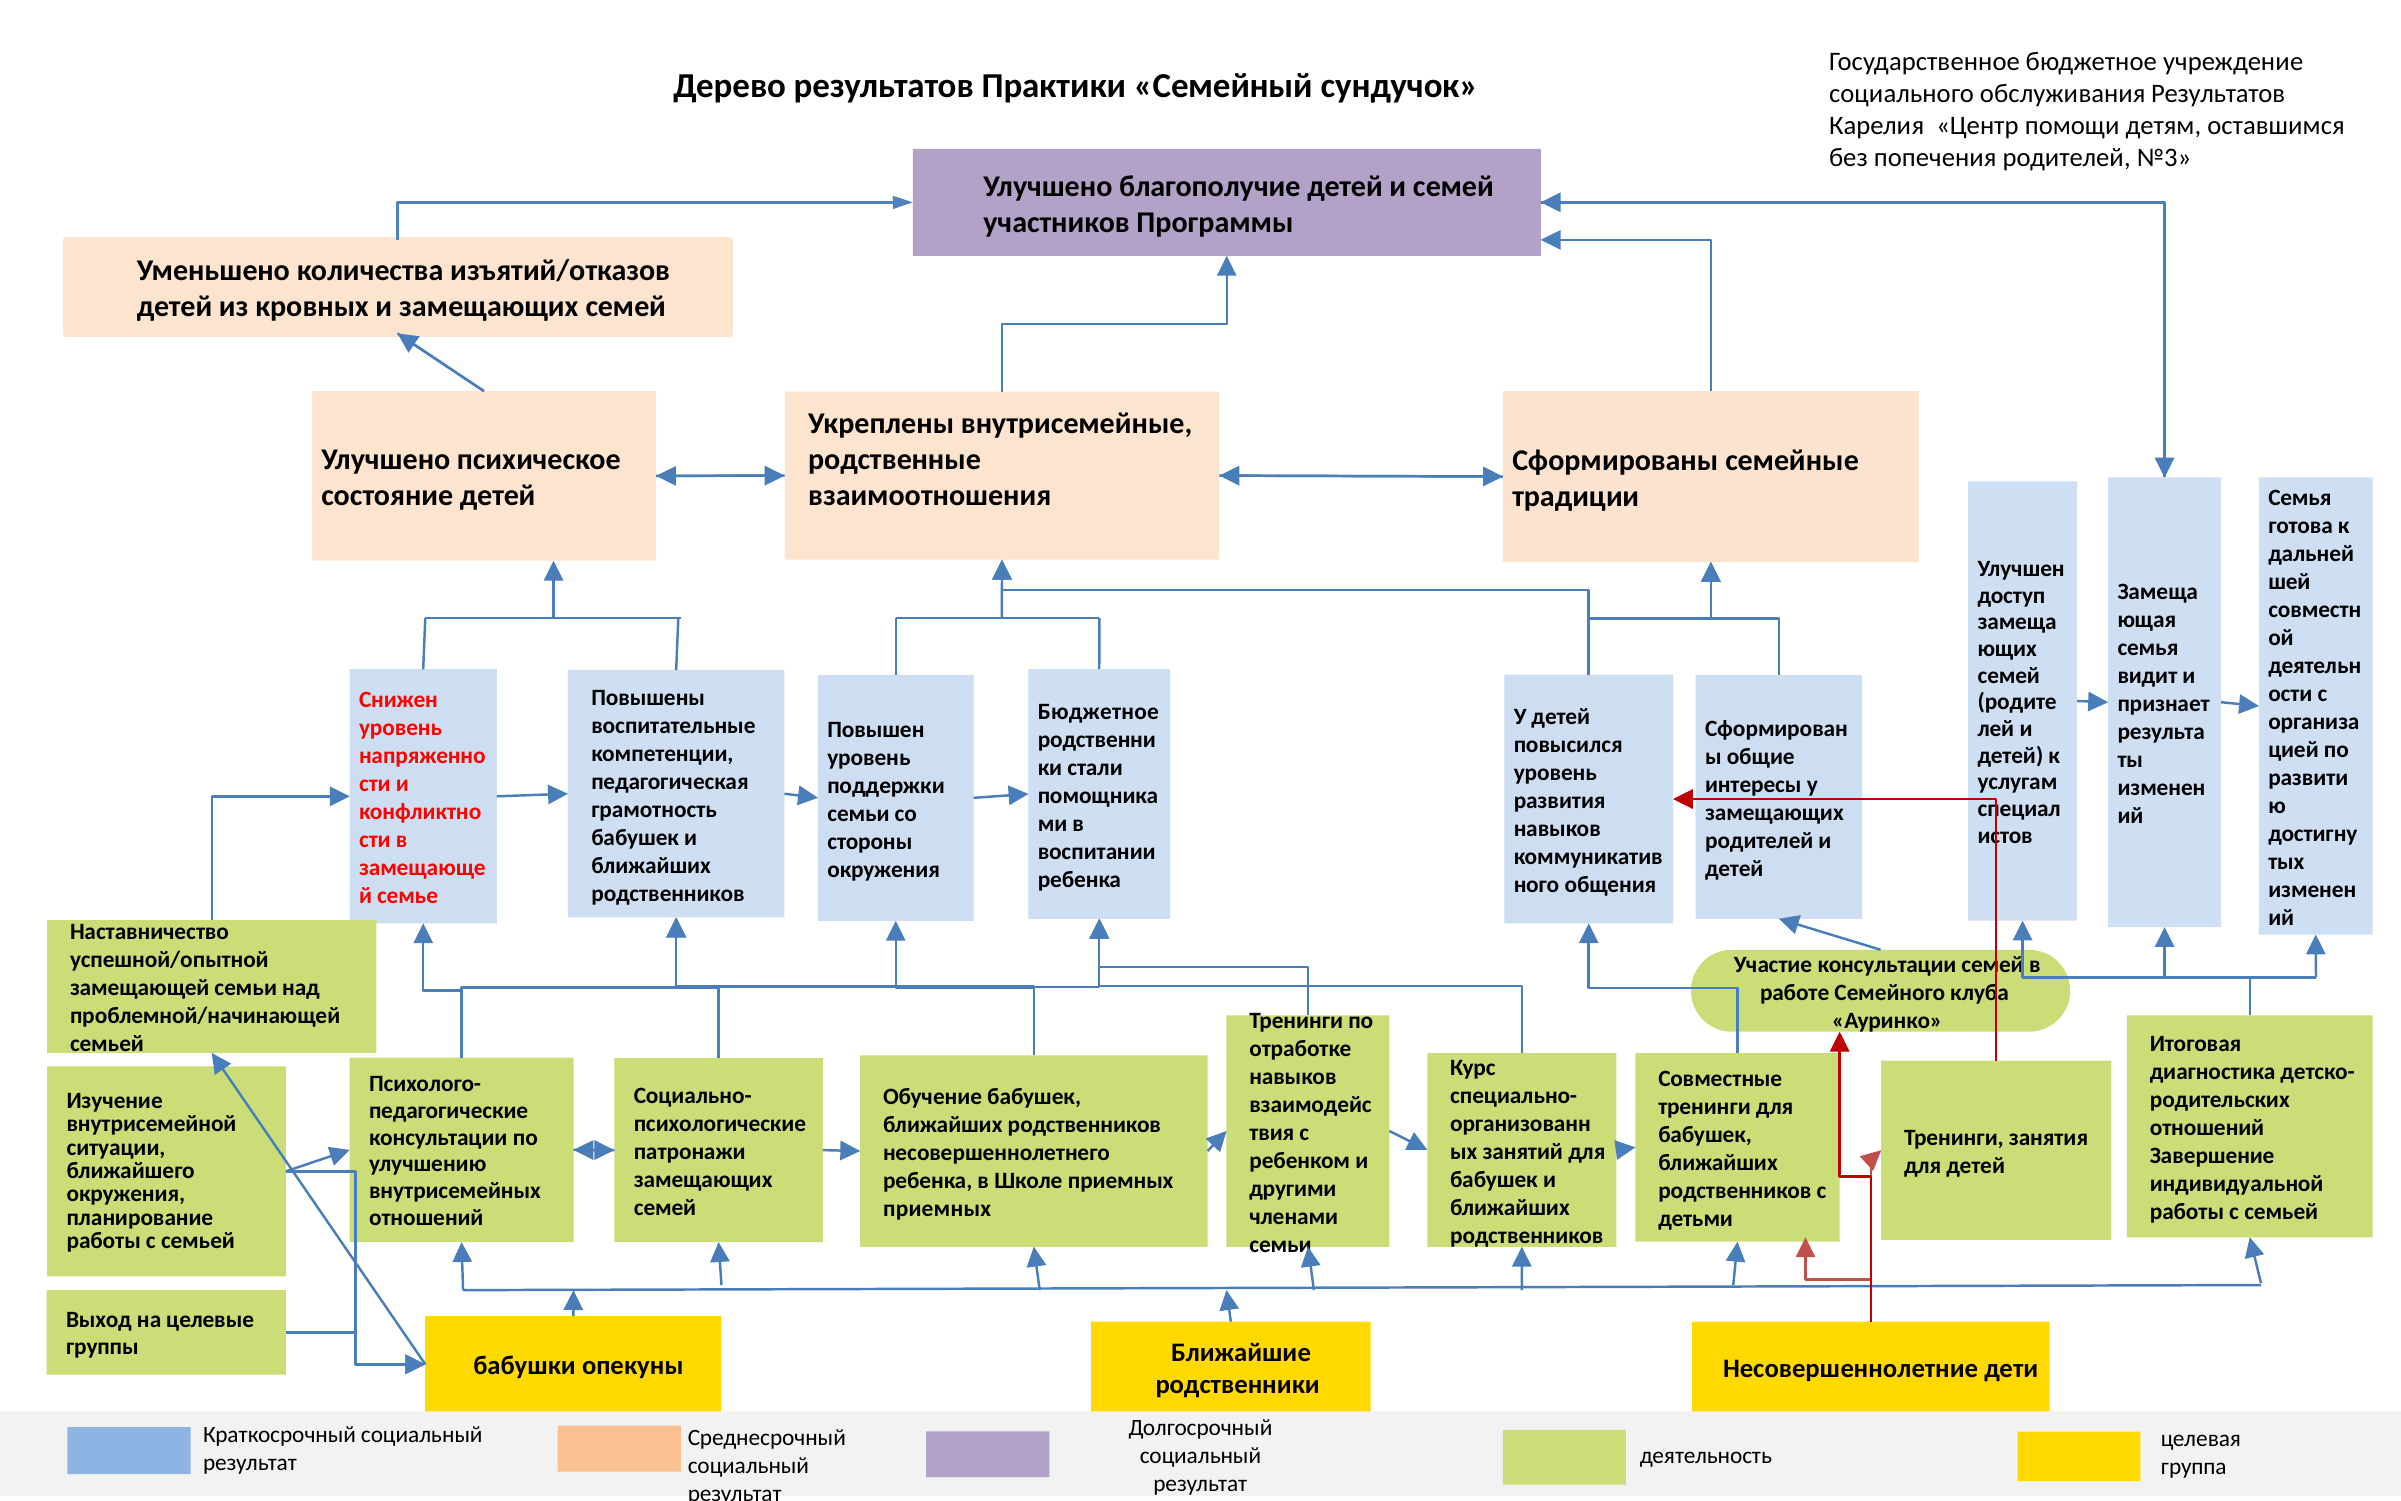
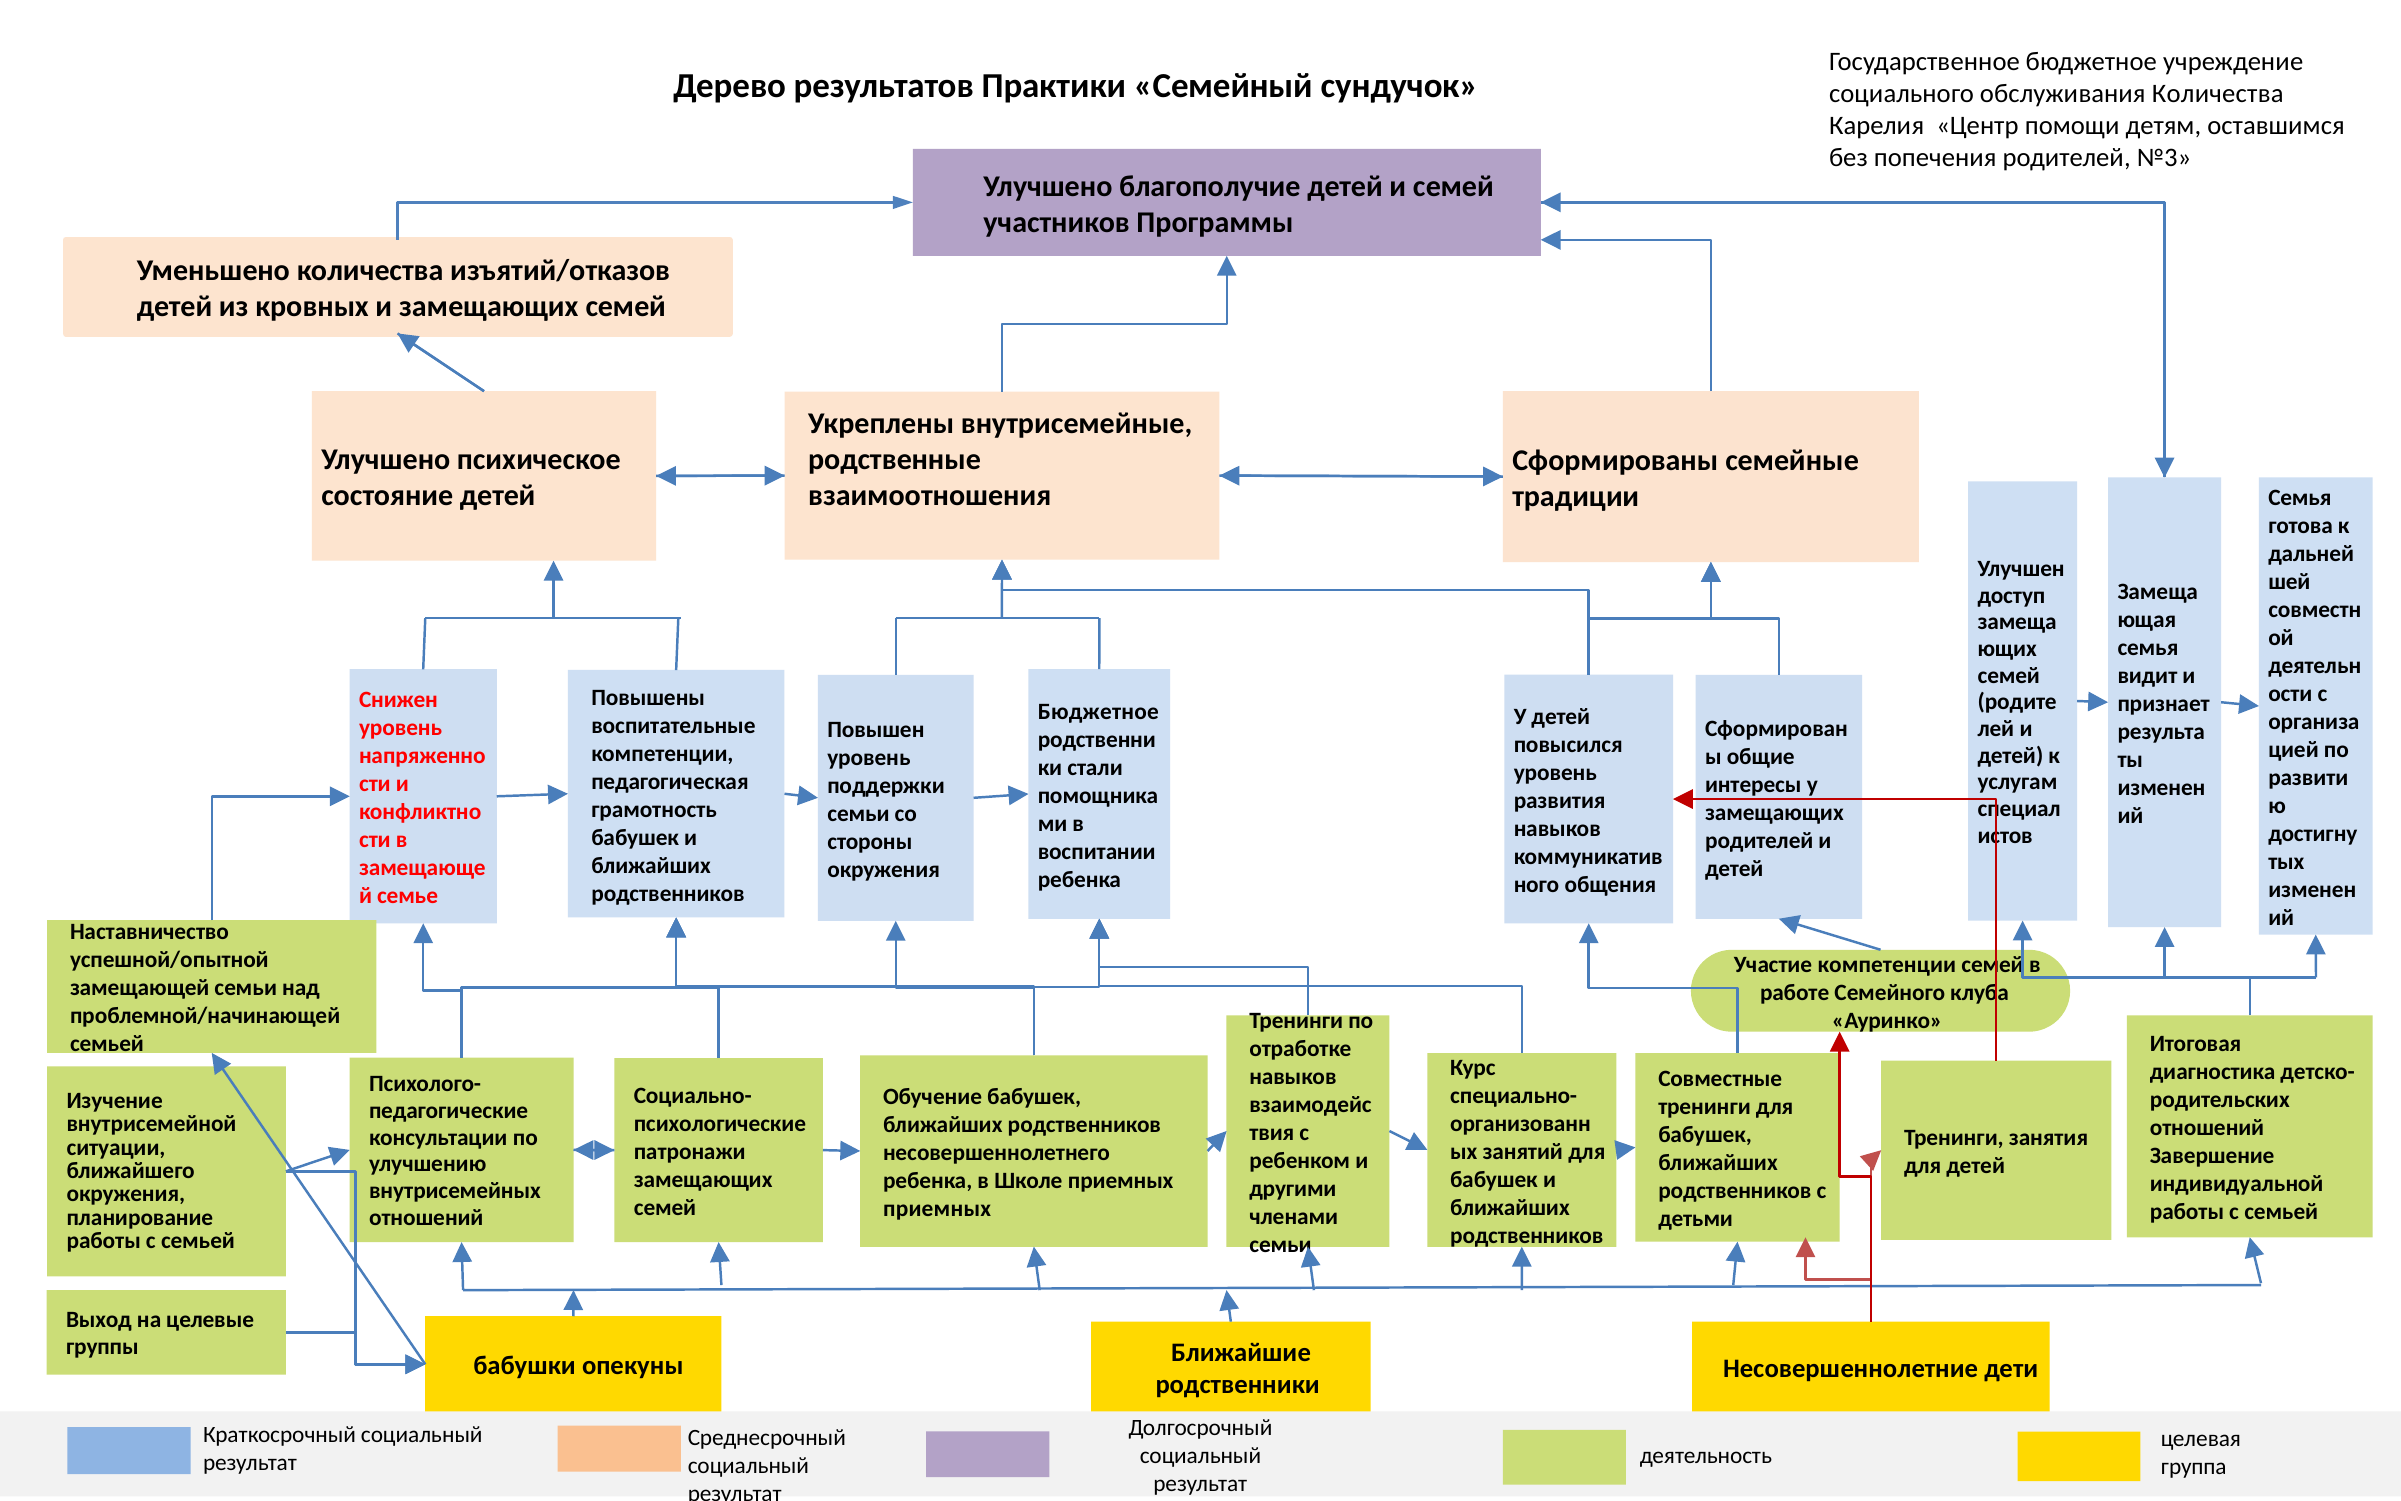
обслуживания Результатов: Результатов -> Количества
Участие консультации: консультации -> компетенции
